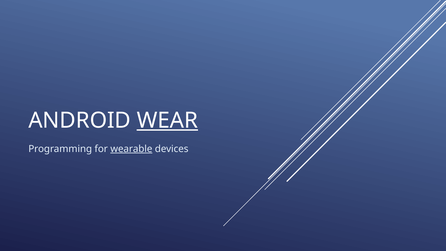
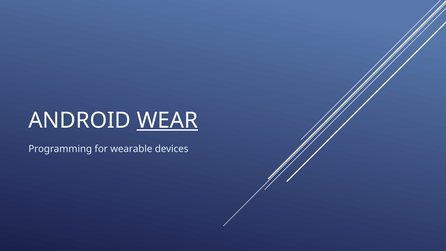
wearable underline: present -> none
